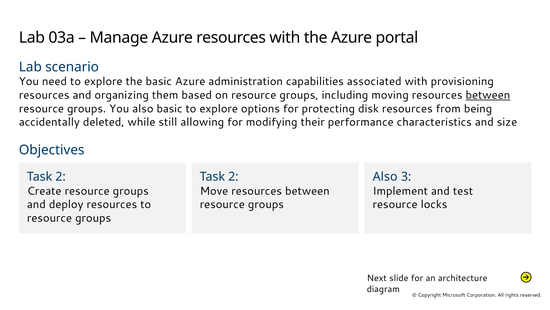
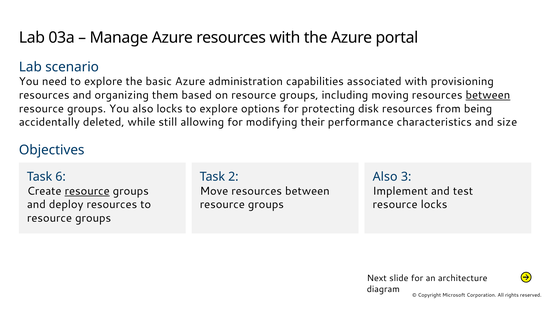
also basic: basic -> locks
2 at (61, 177): 2 -> 6
resource at (87, 191) underline: none -> present
